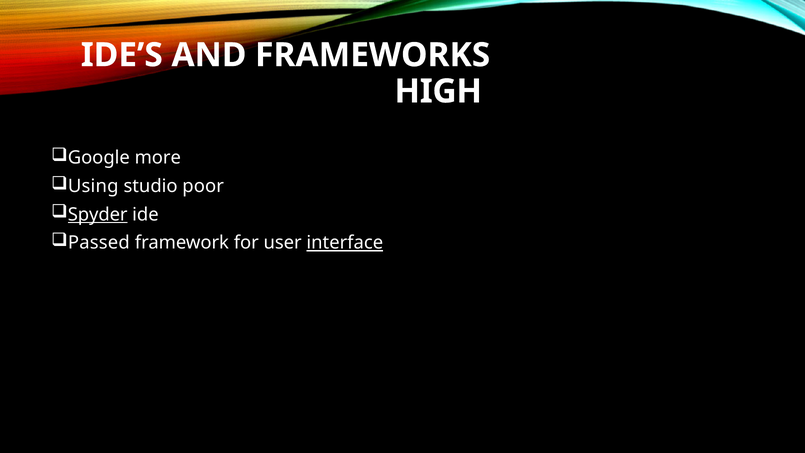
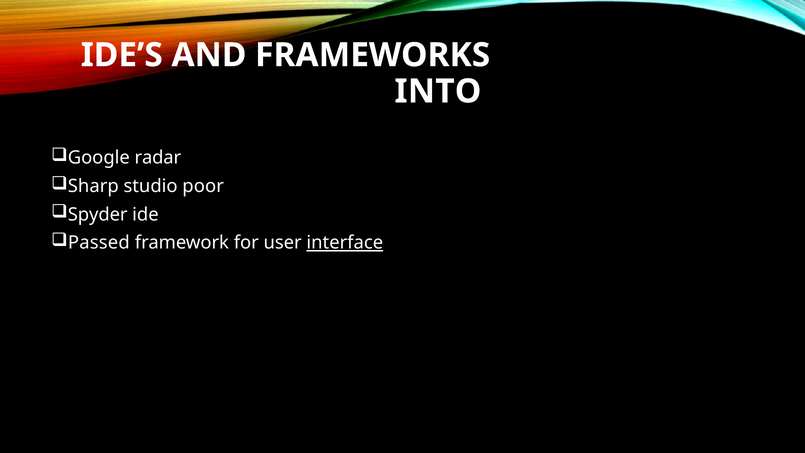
HIGH: HIGH -> INTO
more: more -> radar
Using: Using -> Sharp
Spyder underline: present -> none
